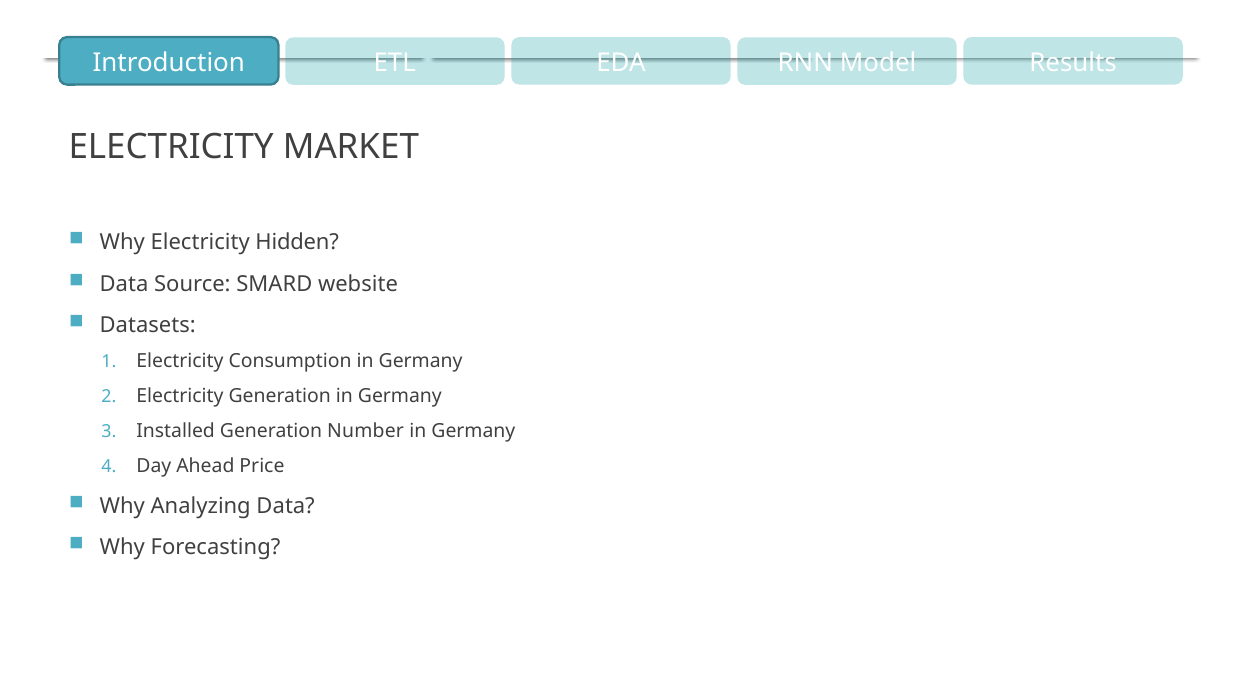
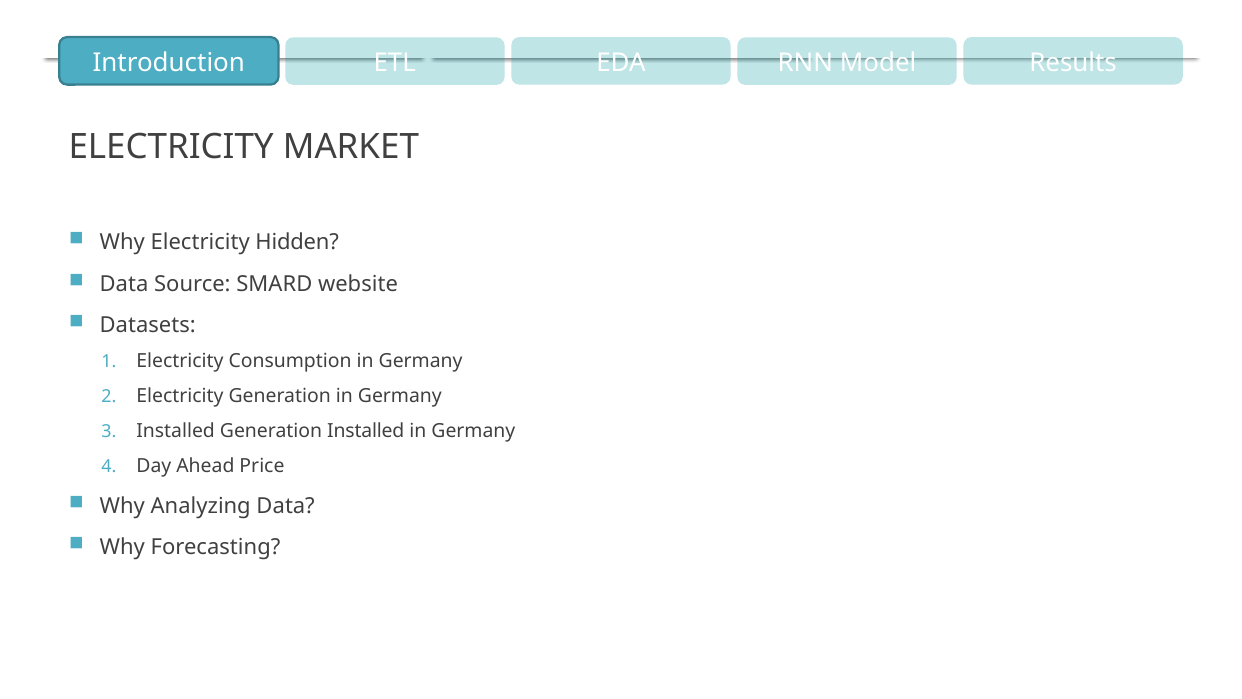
Generation Number: Number -> Installed
